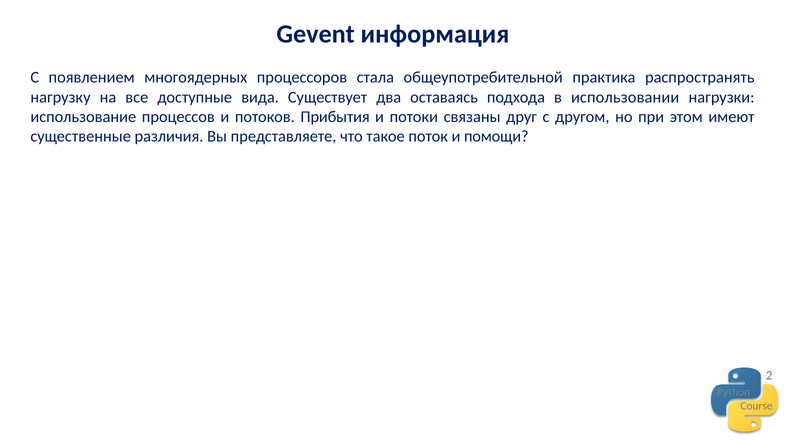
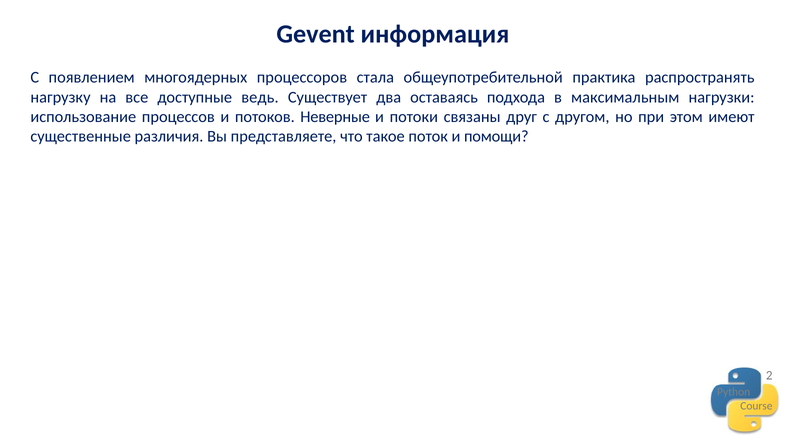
вида: вида -> ведь
использовании: использовании -> максимальным
Прибытия: Прибытия -> Неверные
